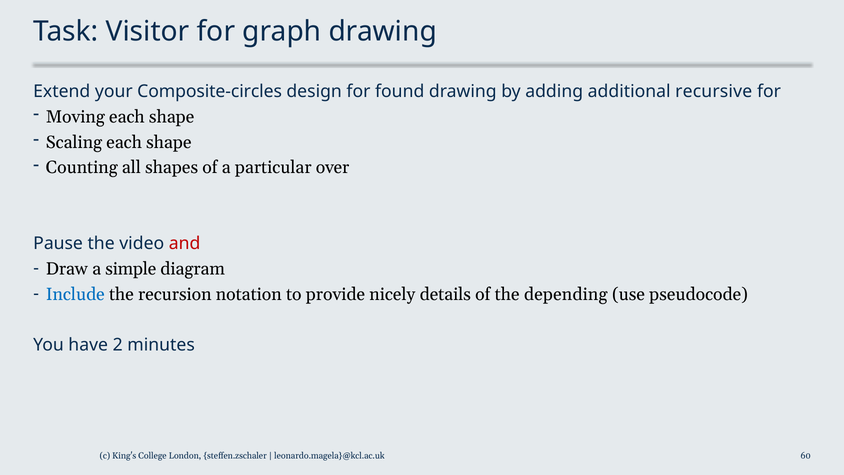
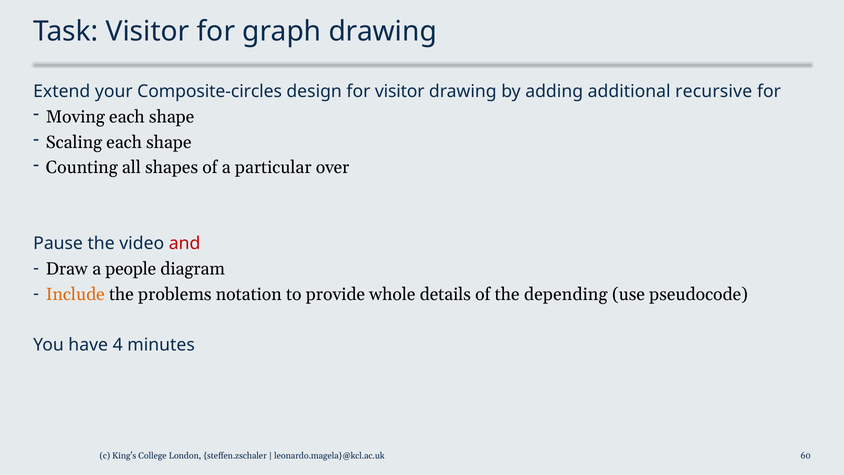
for found: found -> visitor
simple: simple -> people
Include colour: blue -> orange
recursion: recursion -> problems
nicely: nicely -> whole
2: 2 -> 4
